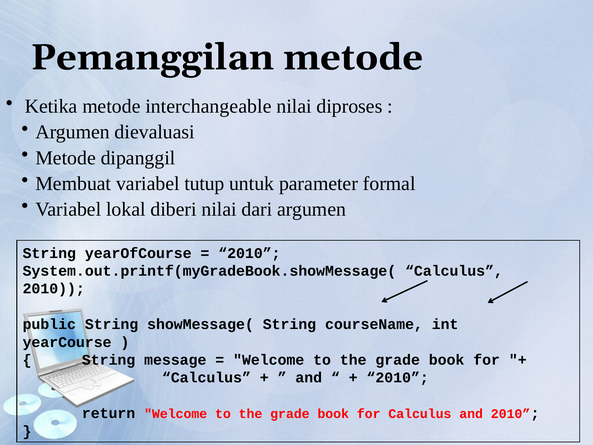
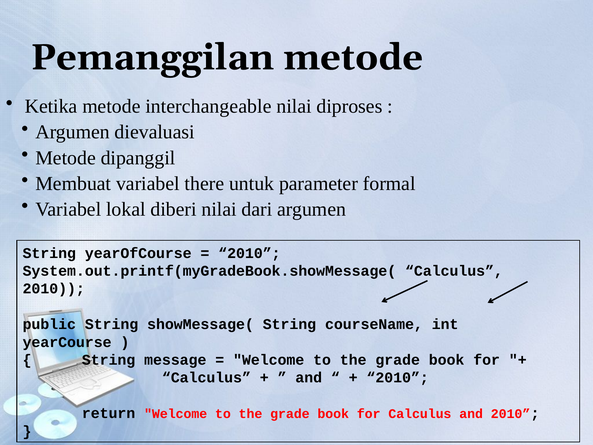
tutup: tutup -> there
